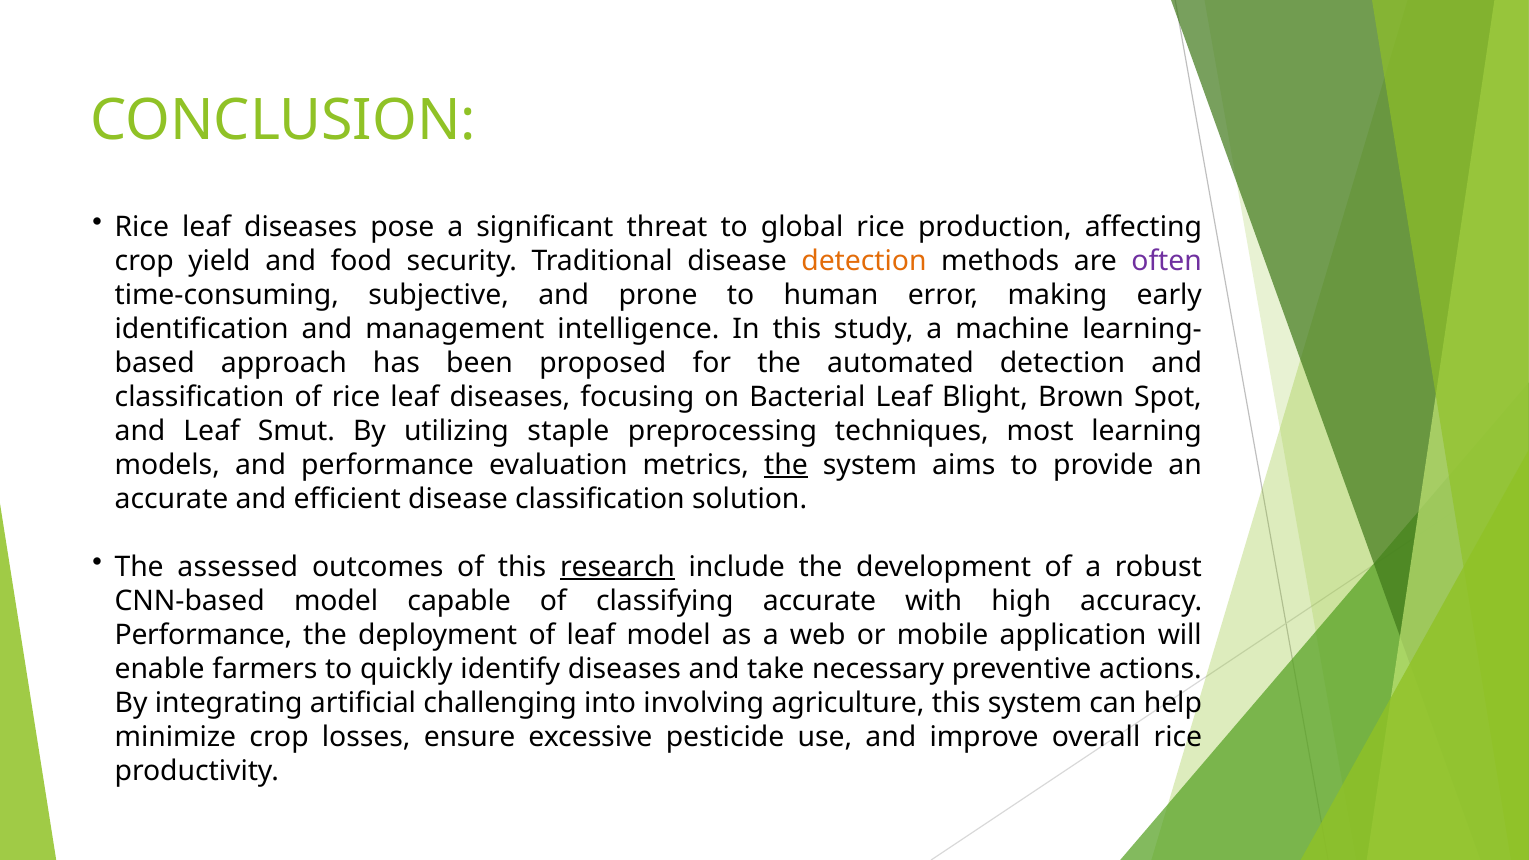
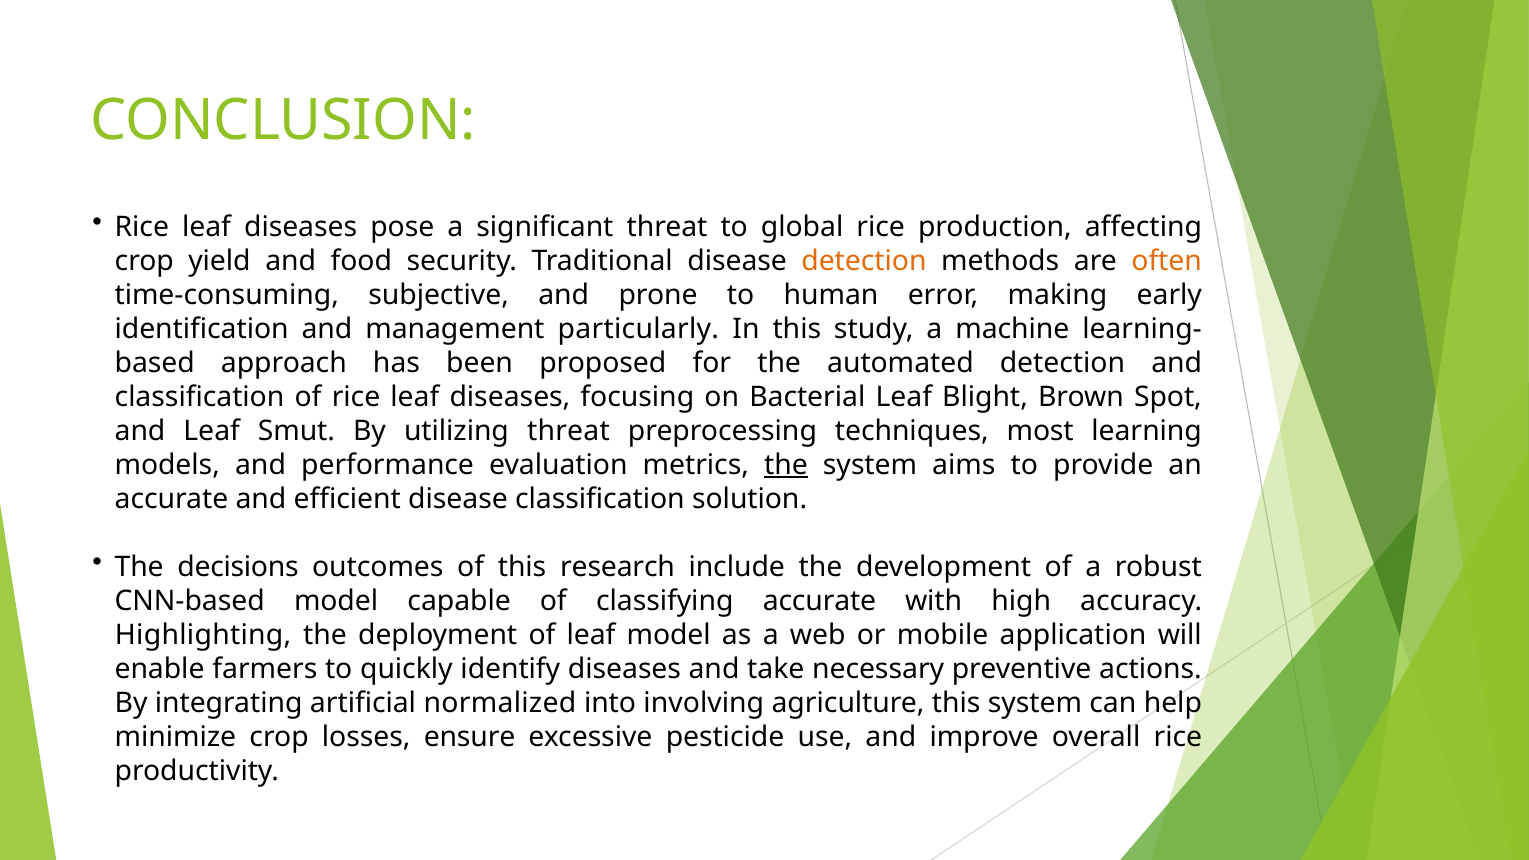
often colour: purple -> orange
intelligence: intelligence -> particularly
utilizing staple: staple -> threat
assessed: assessed -> decisions
research underline: present -> none
Performance at (203, 635): Performance -> Highlighting
challenging: challenging -> normalized
